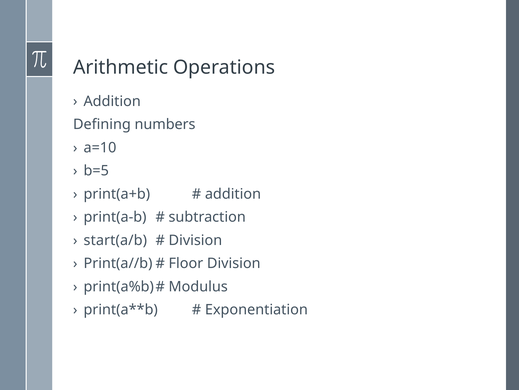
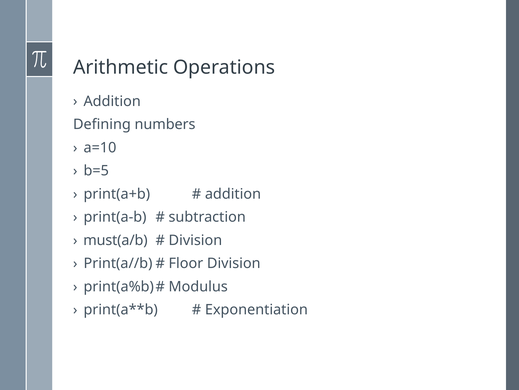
start(a/b: start(a/b -> must(a/b
